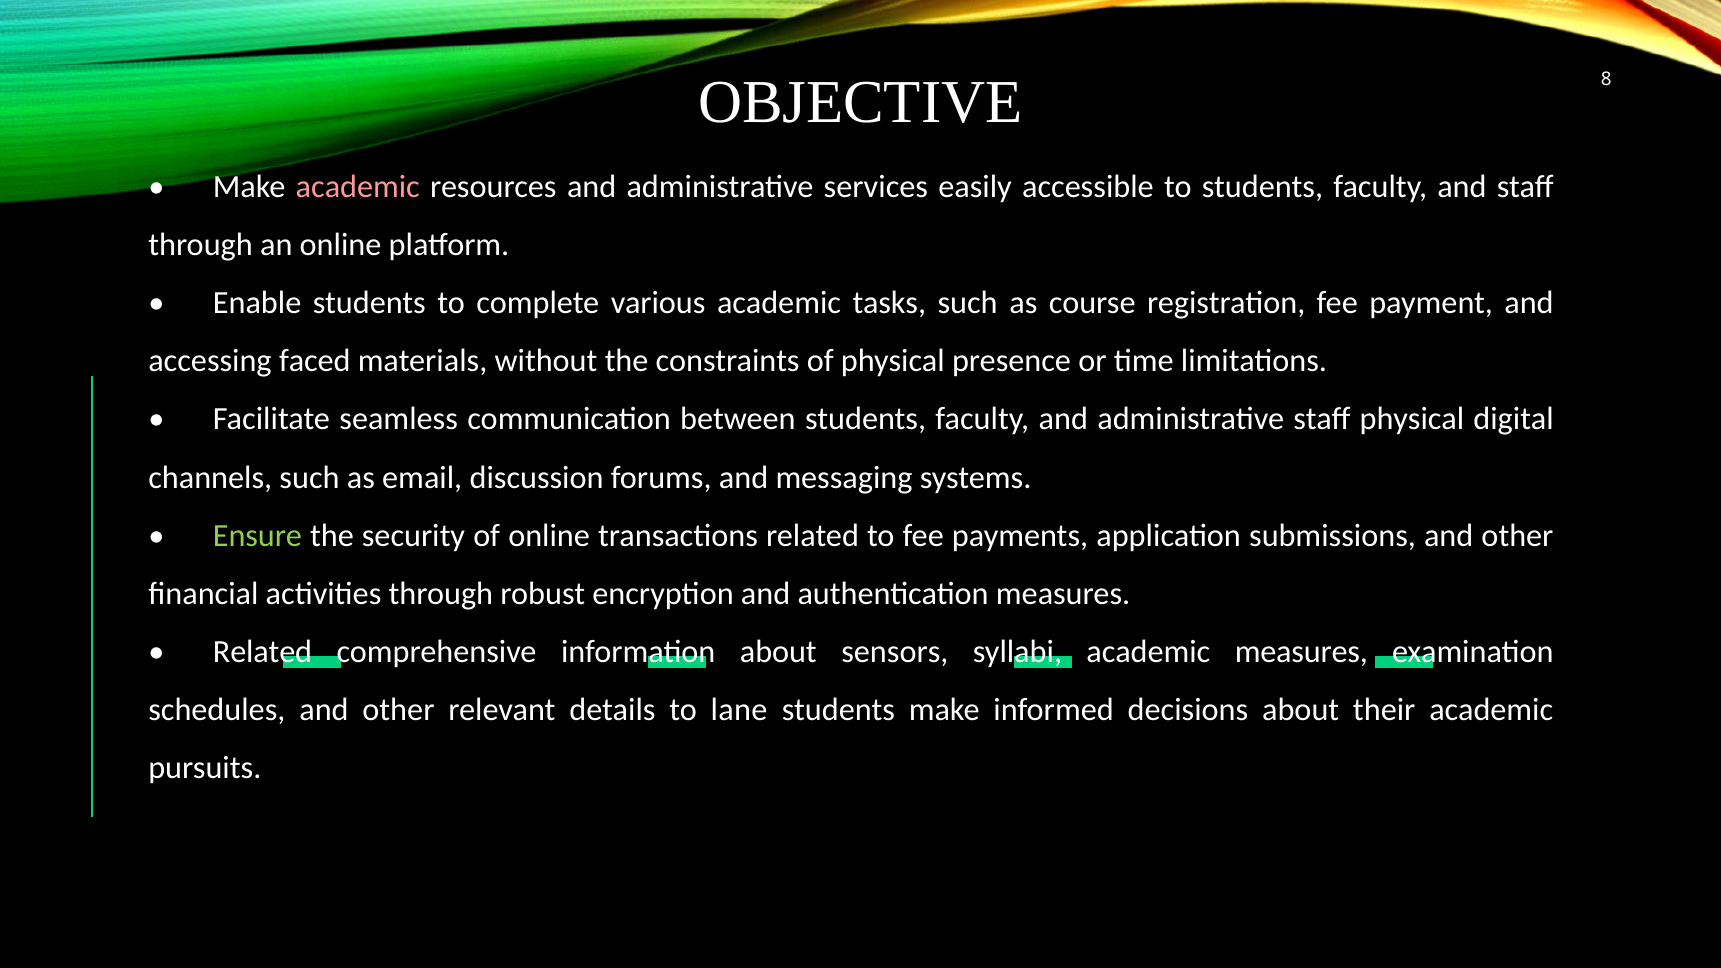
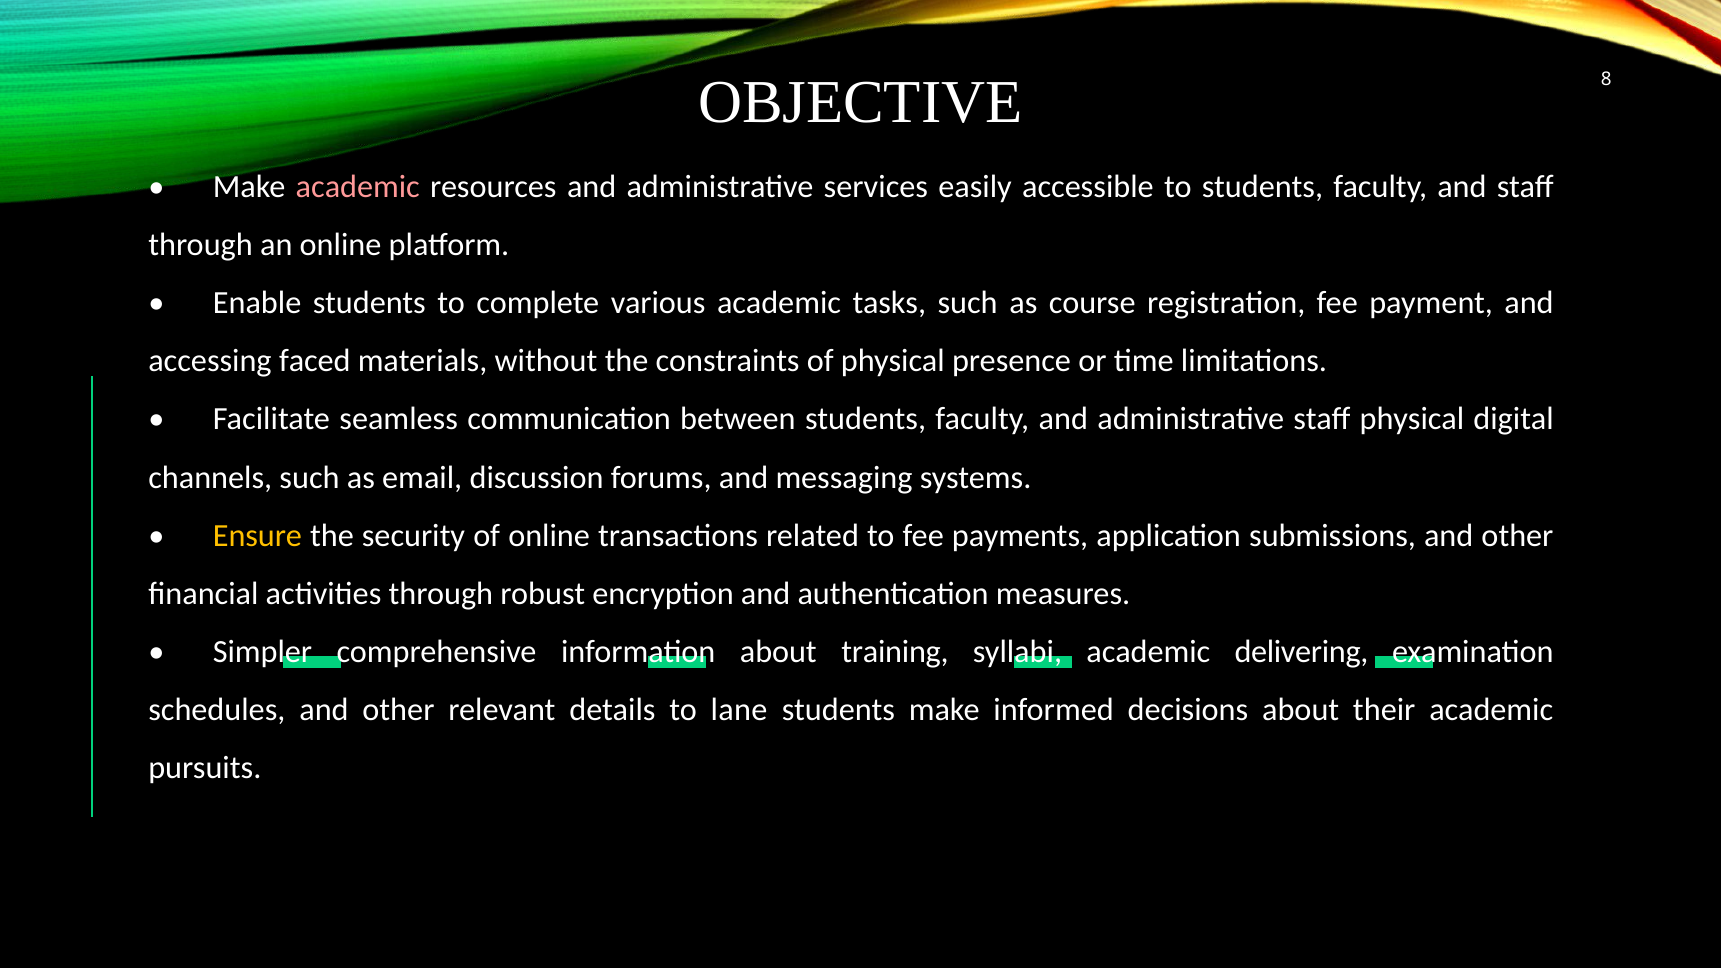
Ensure colour: light green -> yellow
Related at (263, 652): Related -> Simpler
sensors: sensors -> training
academic measures: measures -> delivering
